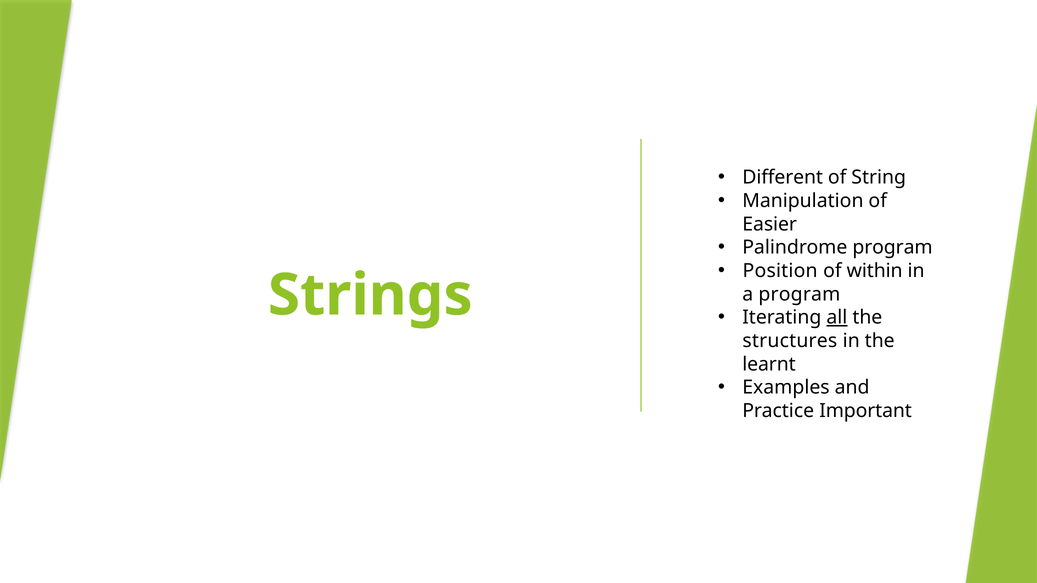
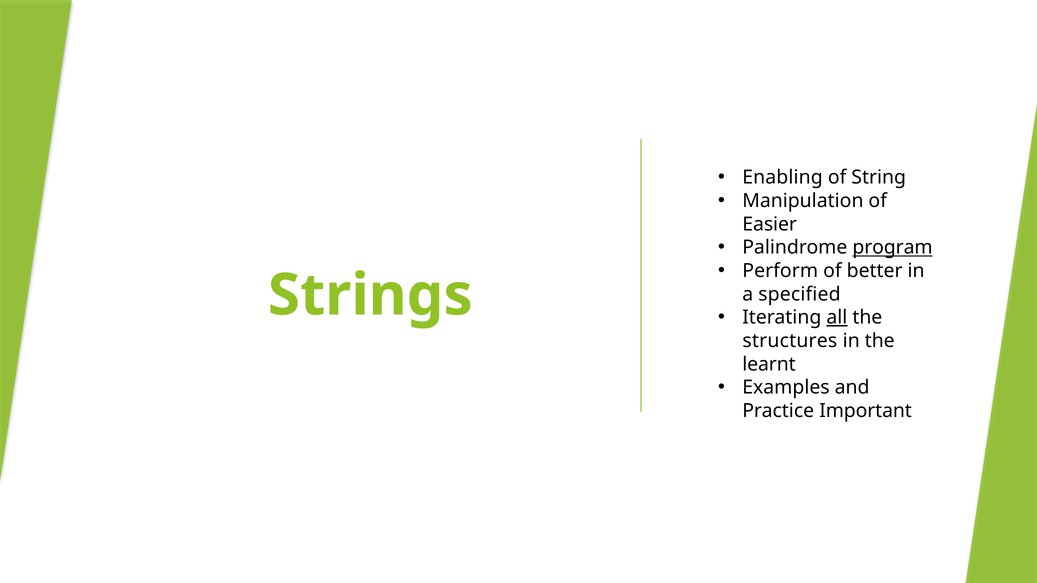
Different: Different -> Enabling
program at (893, 248) underline: none -> present
Position: Position -> Perform
within: within -> better
a program: program -> specified
